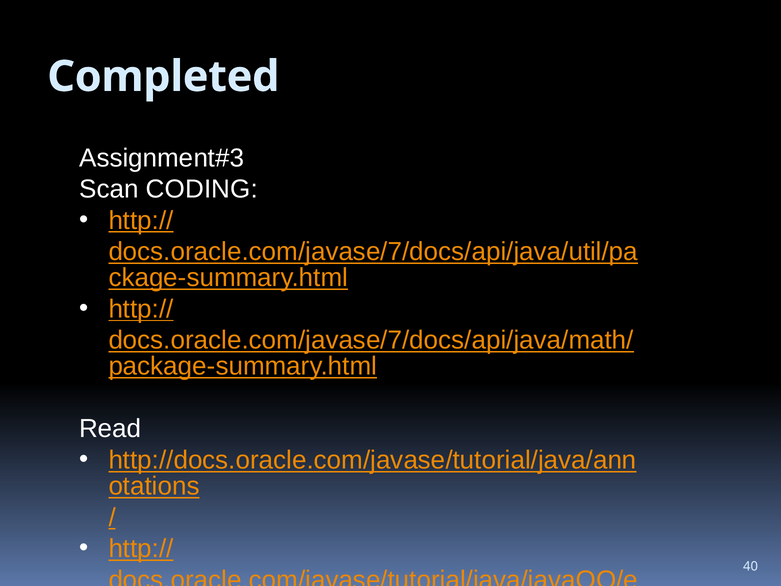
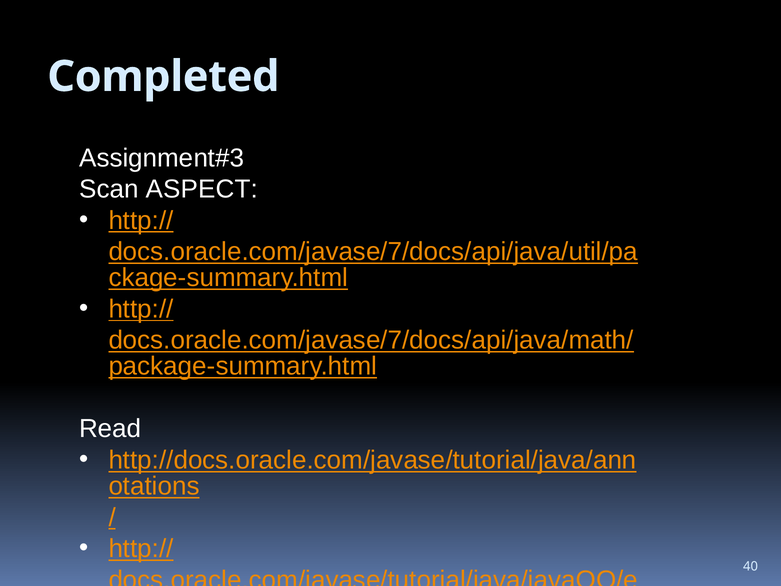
CODING: CODING -> ASPECT
